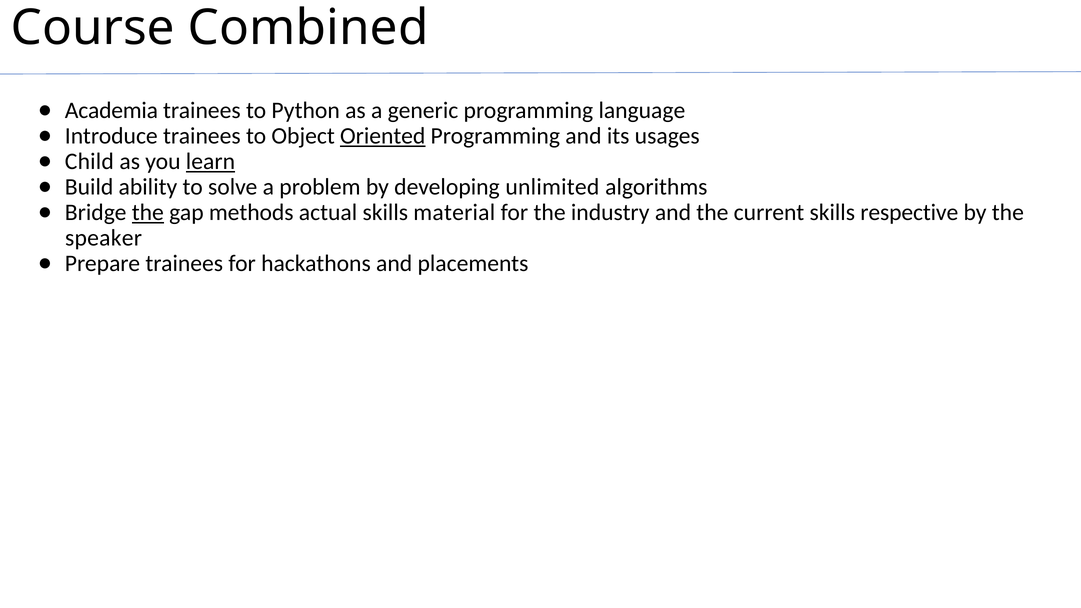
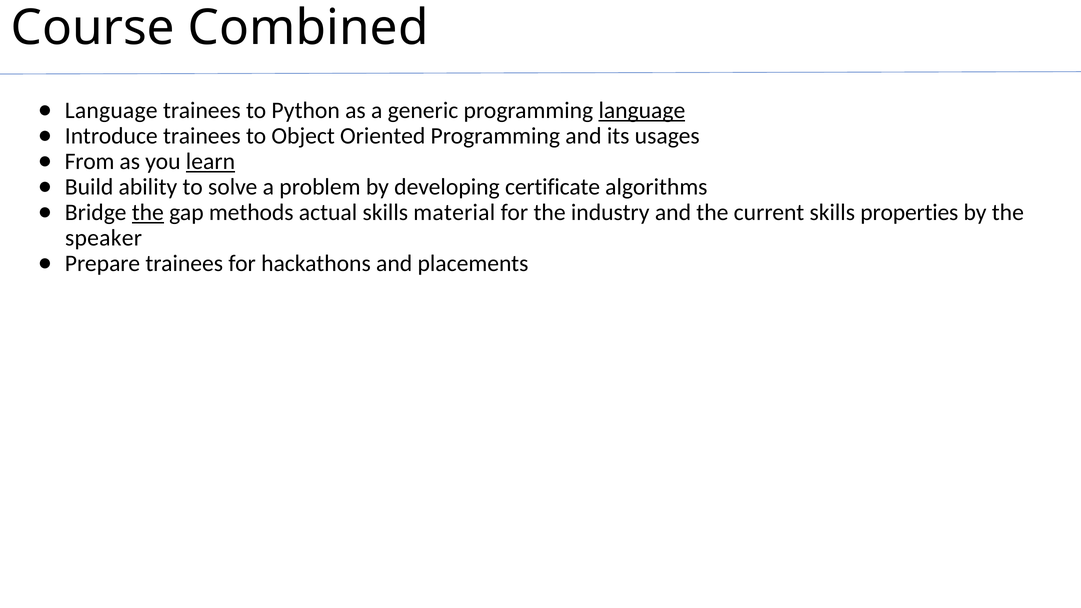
Academia at (111, 110): Academia -> Language
language at (642, 110) underline: none -> present
Oriented underline: present -> none
Child: Child -> From
unlimited: unlimited -> certificate
respective: respective -> properties
